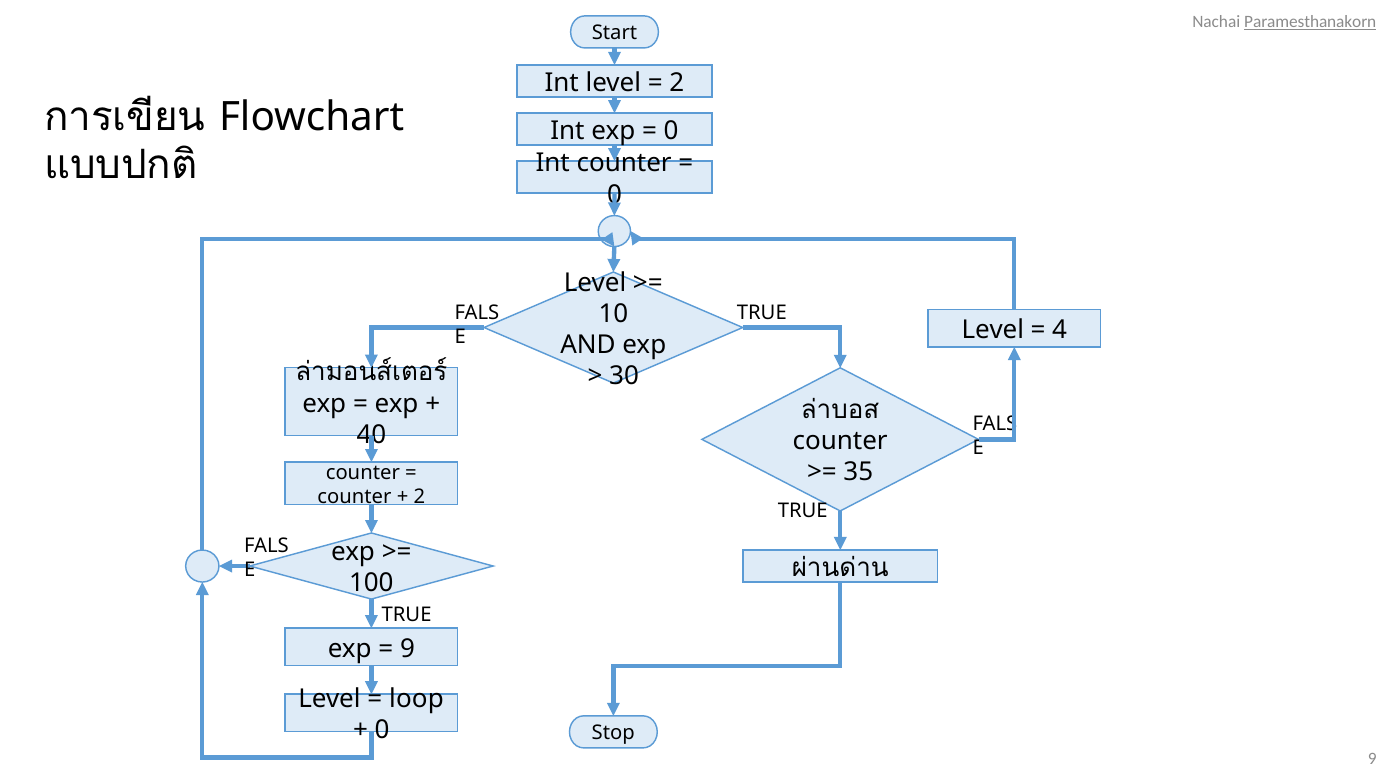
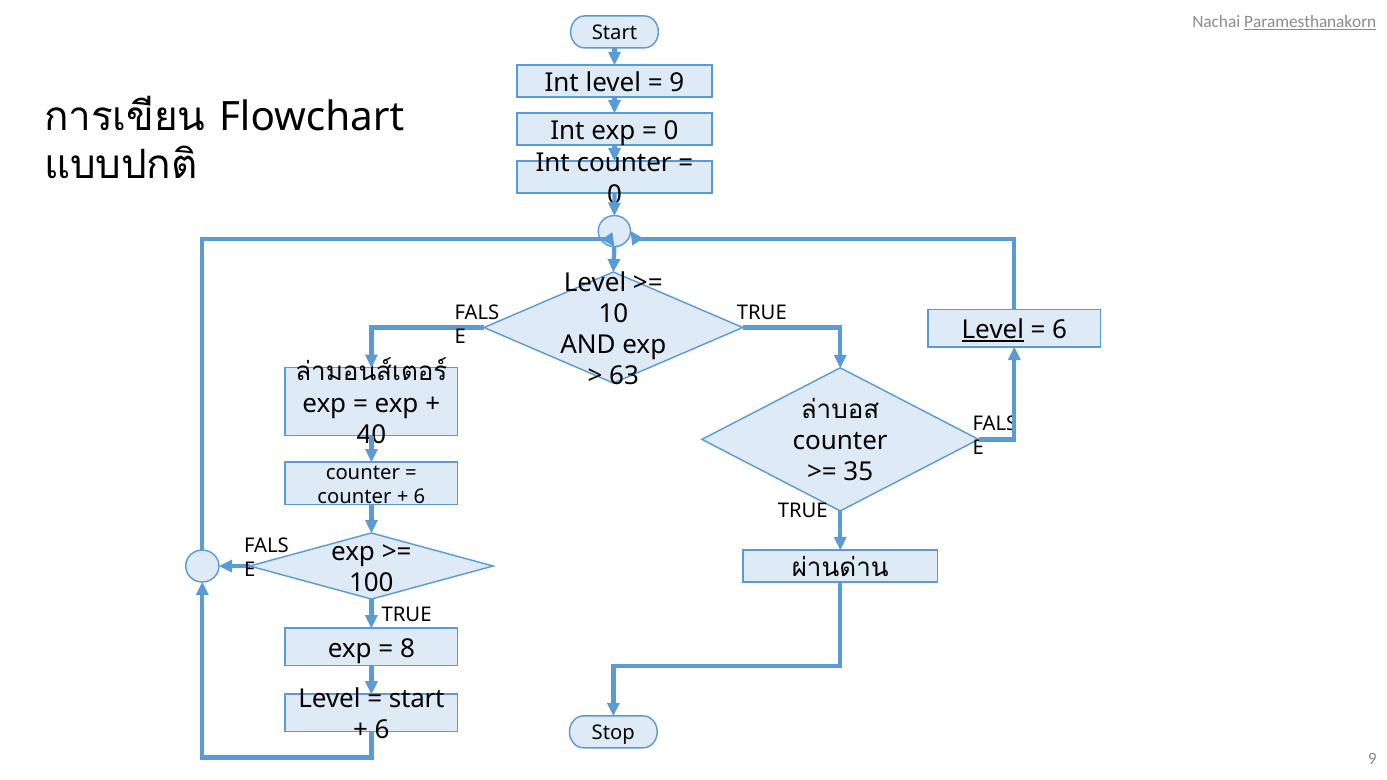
2 at (677, 83): 2 -> 9
Level at (993, 330) underline: none -> present
4 at (1060, 330): 4 -> 6
30: 30 -> 63
2 at (419, 497): 2 -> 6
9 at (408, 649): 9 -> 8
loop at (417, 699): loop -> start
0 at (382, 731): 0 -> 6
